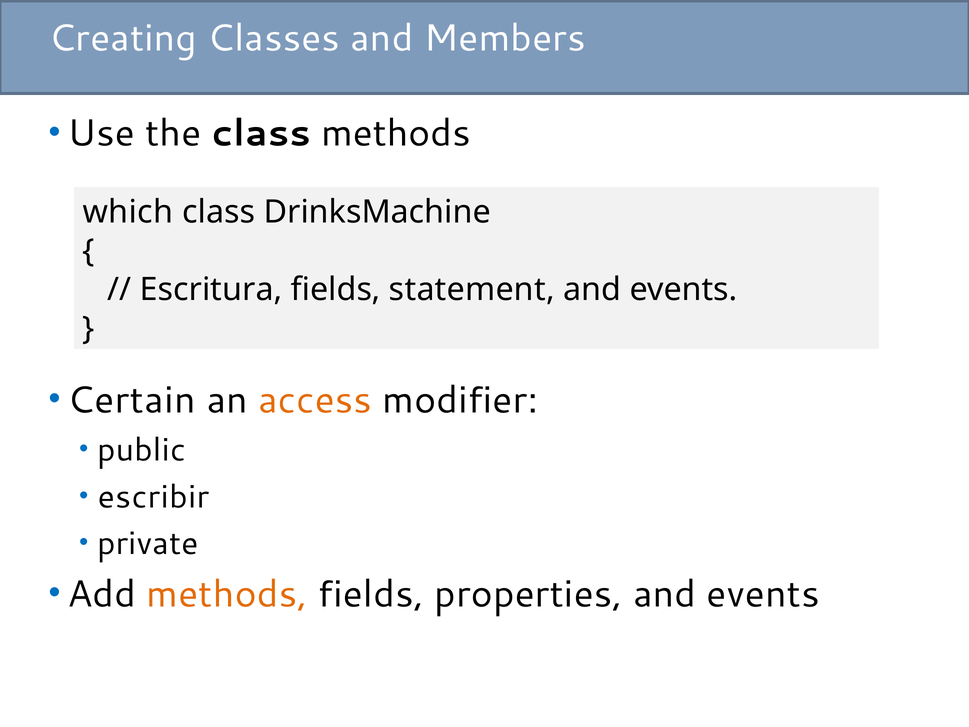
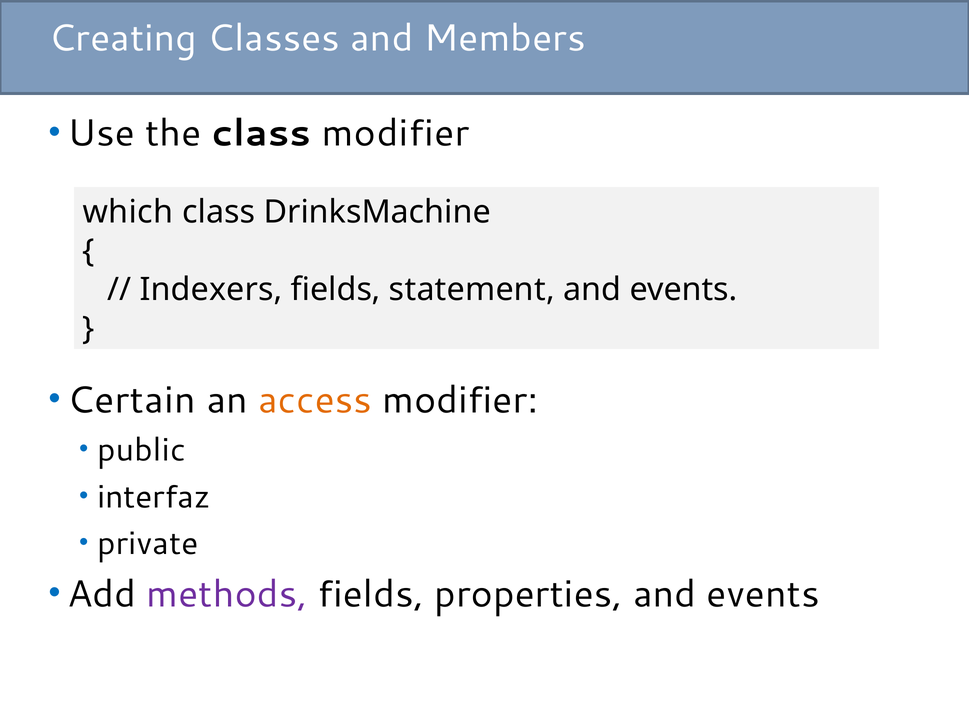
class methods: methods -> modifier
Escritura: Escritura -> Indexers
escribir: escribir -> interfaz
methods at (227, 594) colour: orange -> purple
